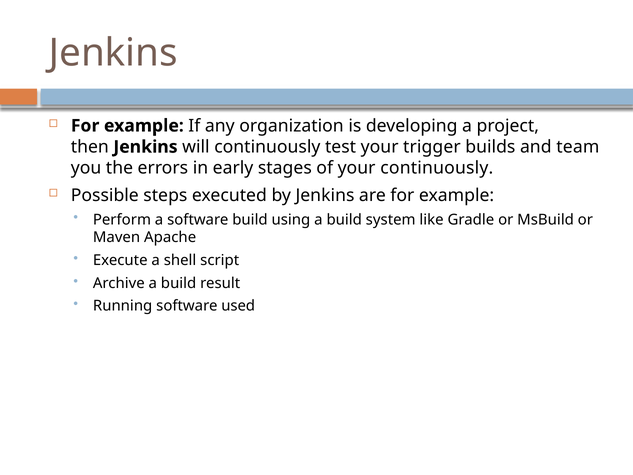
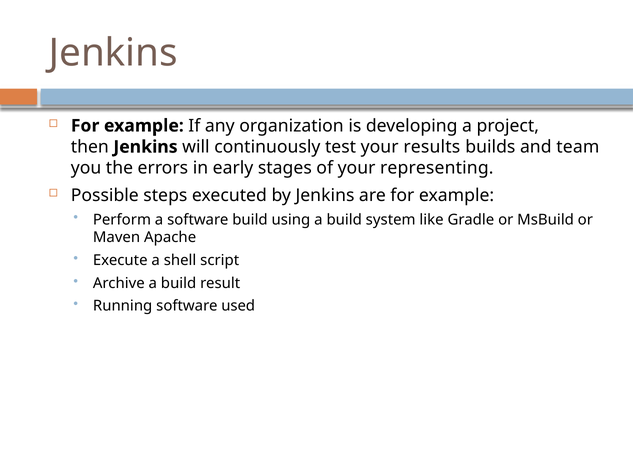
trigger: trigger -> results
your continuously: continuously -> representing
